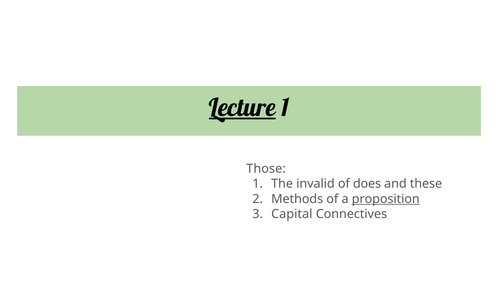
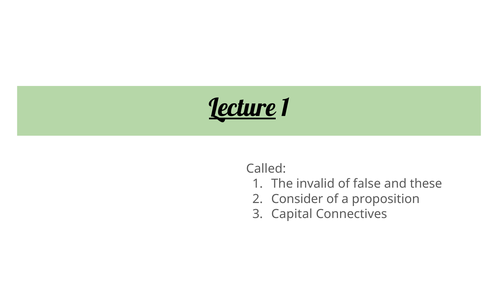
Those: Those -> Called
does: does -> false
Methods: Methods -> Consider
proposition underline: present -> none
